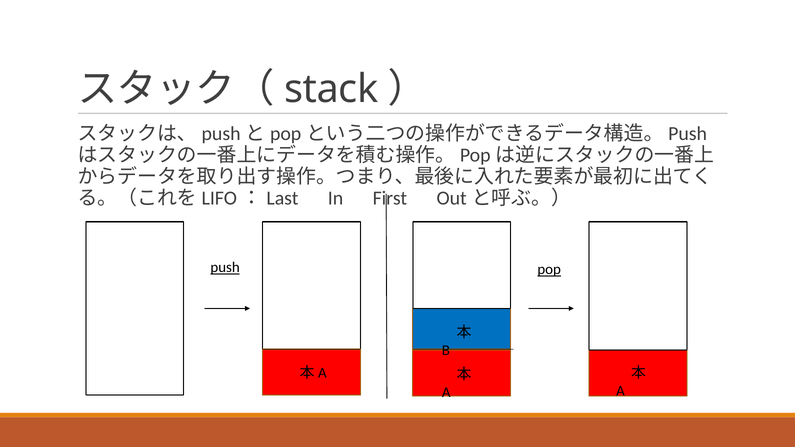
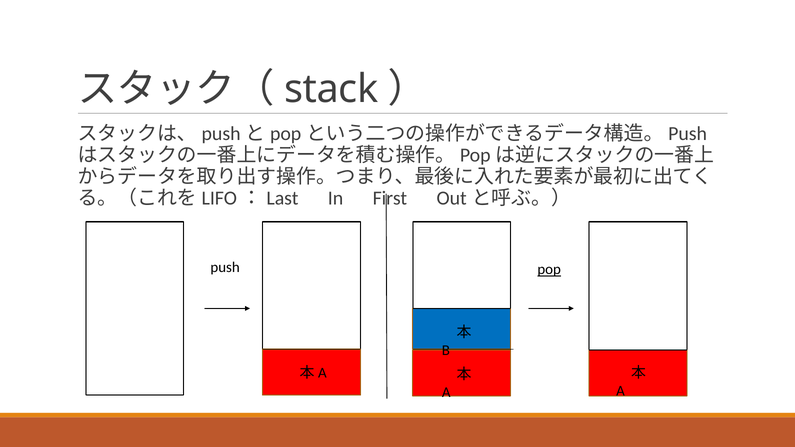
push underline: present -> none
